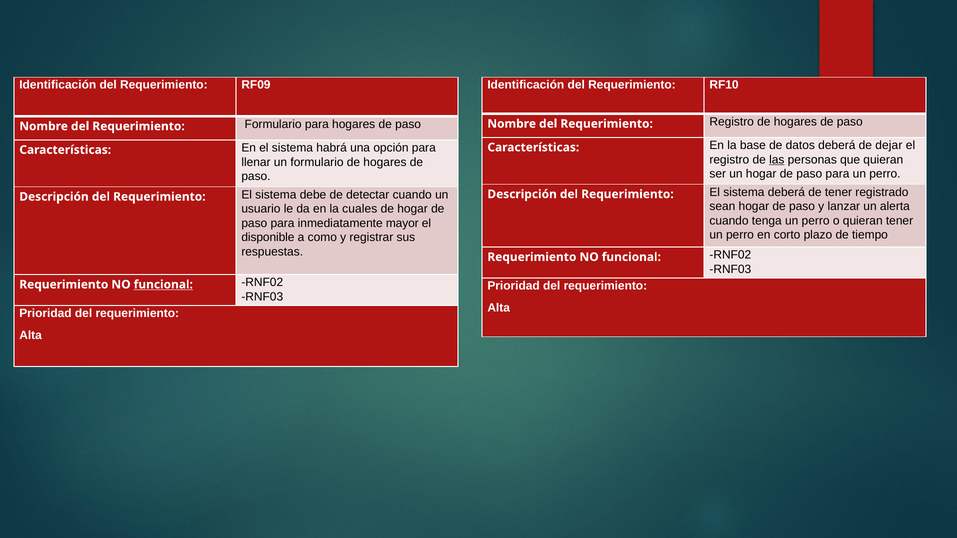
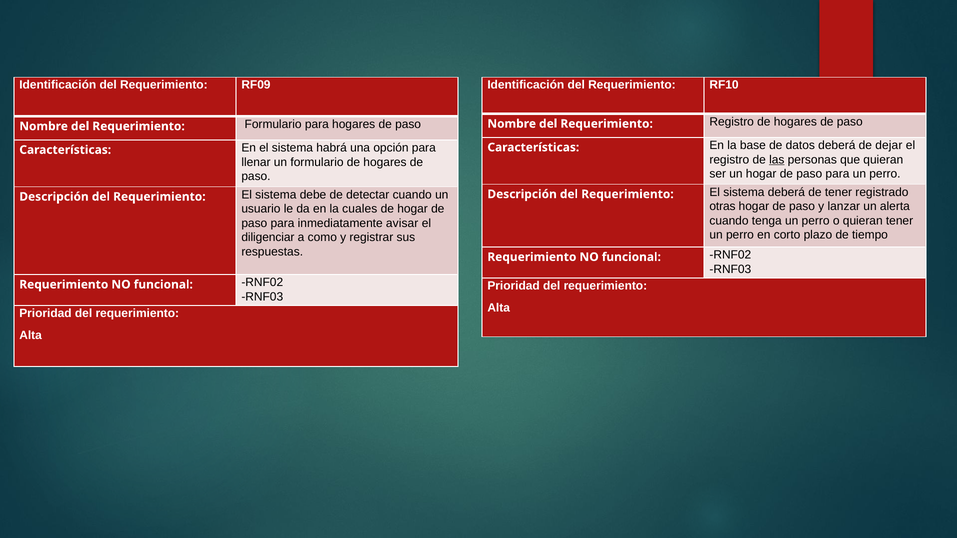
sean: sean -> otras
mayor: mayor -> avisar
disponible: disponible -> diligenciar
funcional at (163, 285) underline: present -> none
